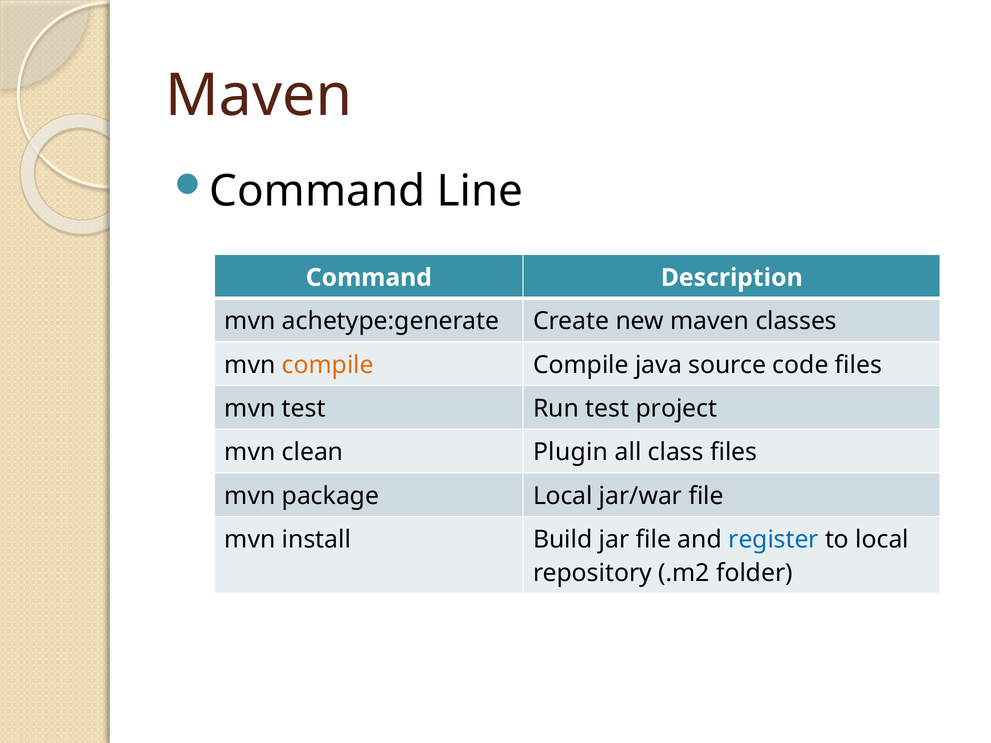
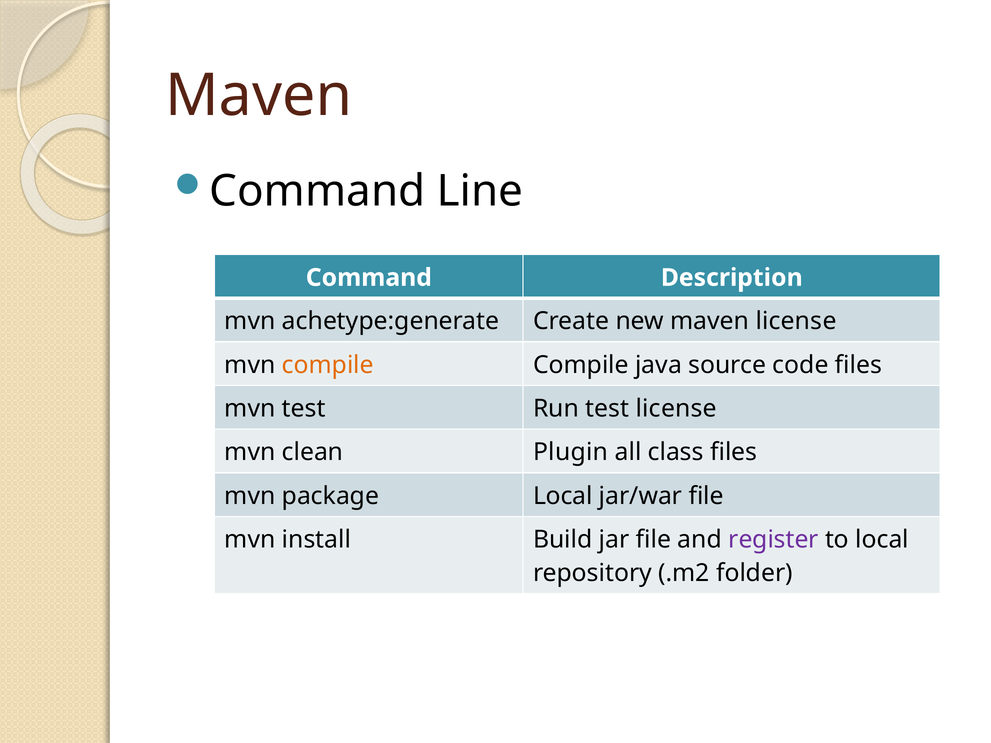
maven classes: classes -> license
test project: project -> license
register colour: blue -> purple
